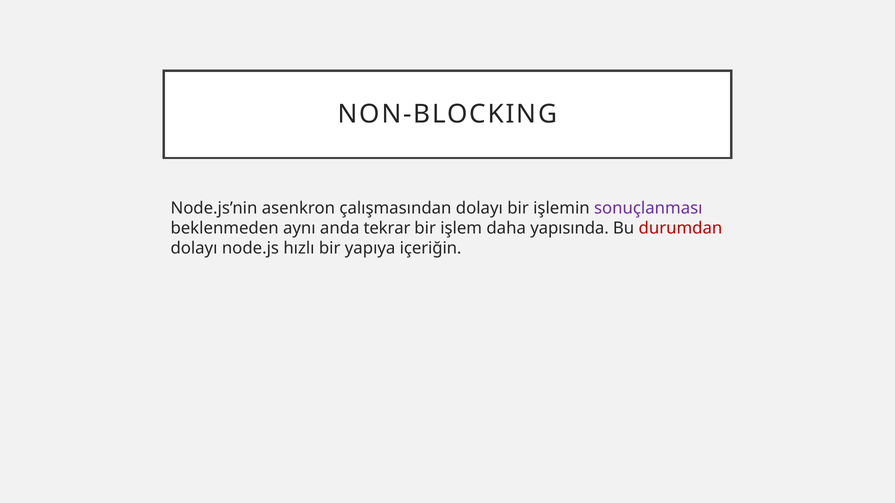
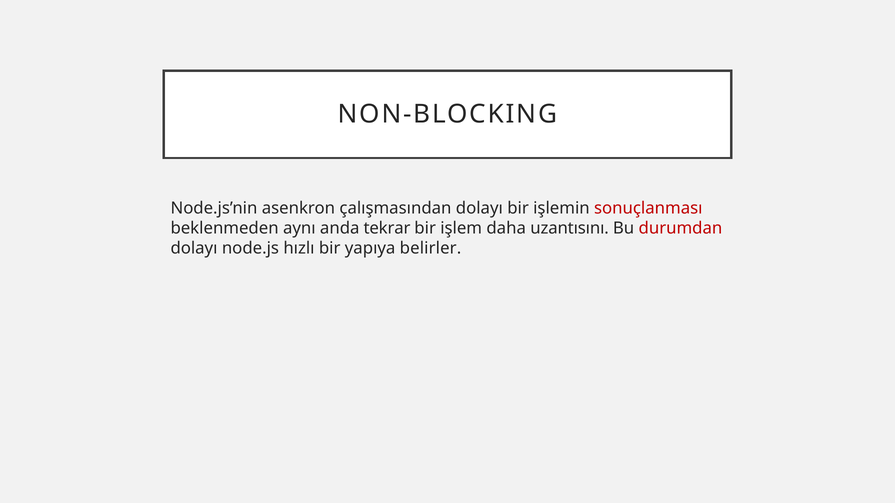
sonuçlanması colour: purple -> red
yapısında: yapısında -> uzantısını
içeriğin: içeriğin -> belirler
